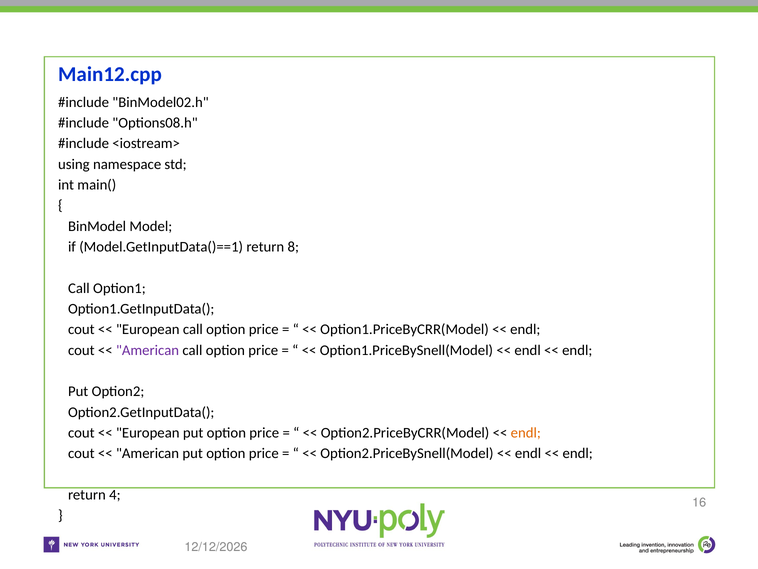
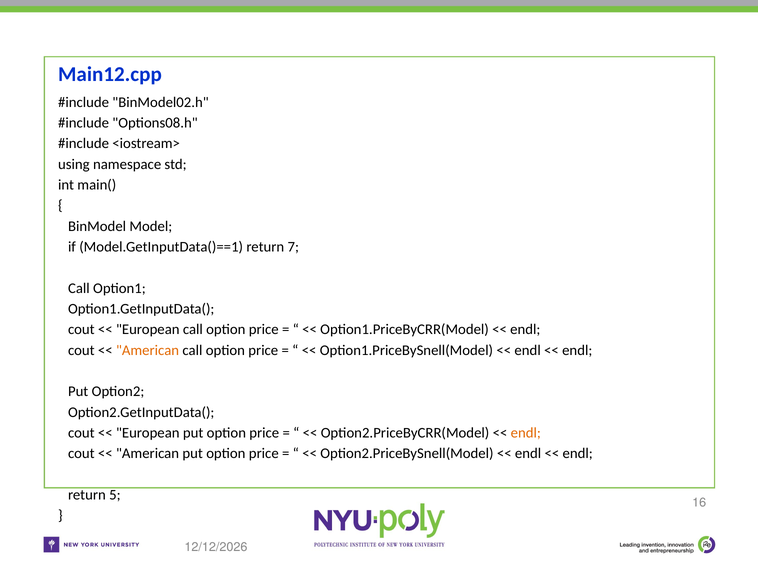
8: 8 -> 7
American at (148, 350) colour: purple -> orange
4: 4 -> 5
